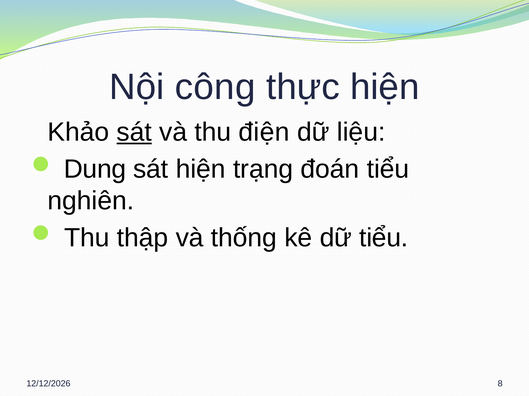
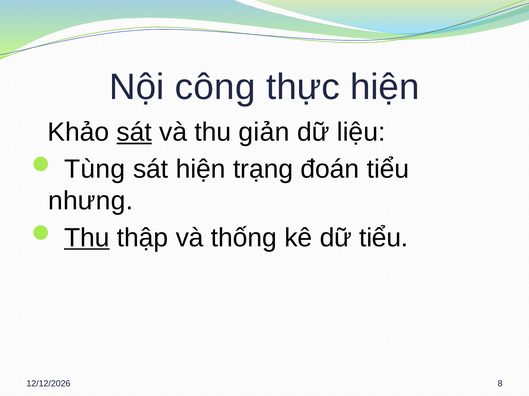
điện: điện -> giản
Dung: Dung -> Tùng
nghiên: nghiên -> nhưng
Thu at (87, 238) underline: none -> present
